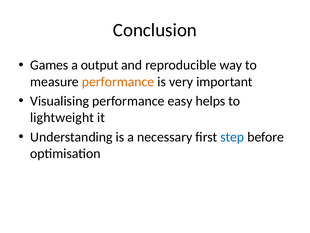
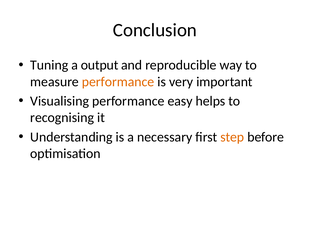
Games: Games -> Tuning
lightweight: lightweight -> recognising
step colour: blue -> orange
